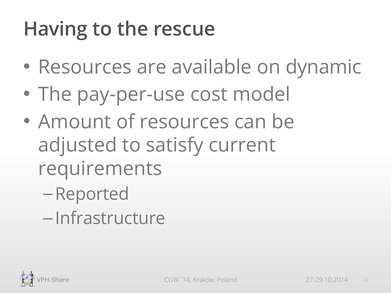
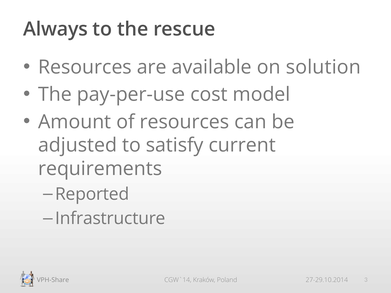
Having: Having -> Always
dynamic: dynamic -> solution
